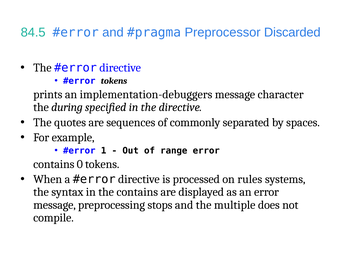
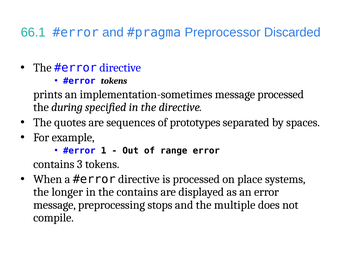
84.5: 84.5 -> 66.1
implementation-debuggers: implementation-debuggers -> implementation-sometimes
message character: character -> processed
commonly: commonly -> prototypes
0: 0 -> 3
rules: rules -> place
syntax: syntax -> longer
